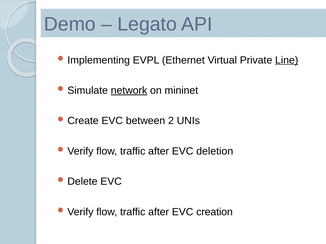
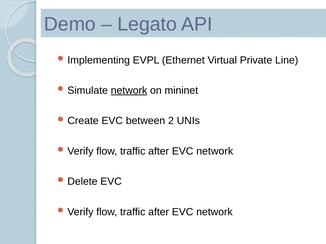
Line underline: present -> none
deletion at (215, 151): deletion -> network
creation at (215, 212): creation -> network
